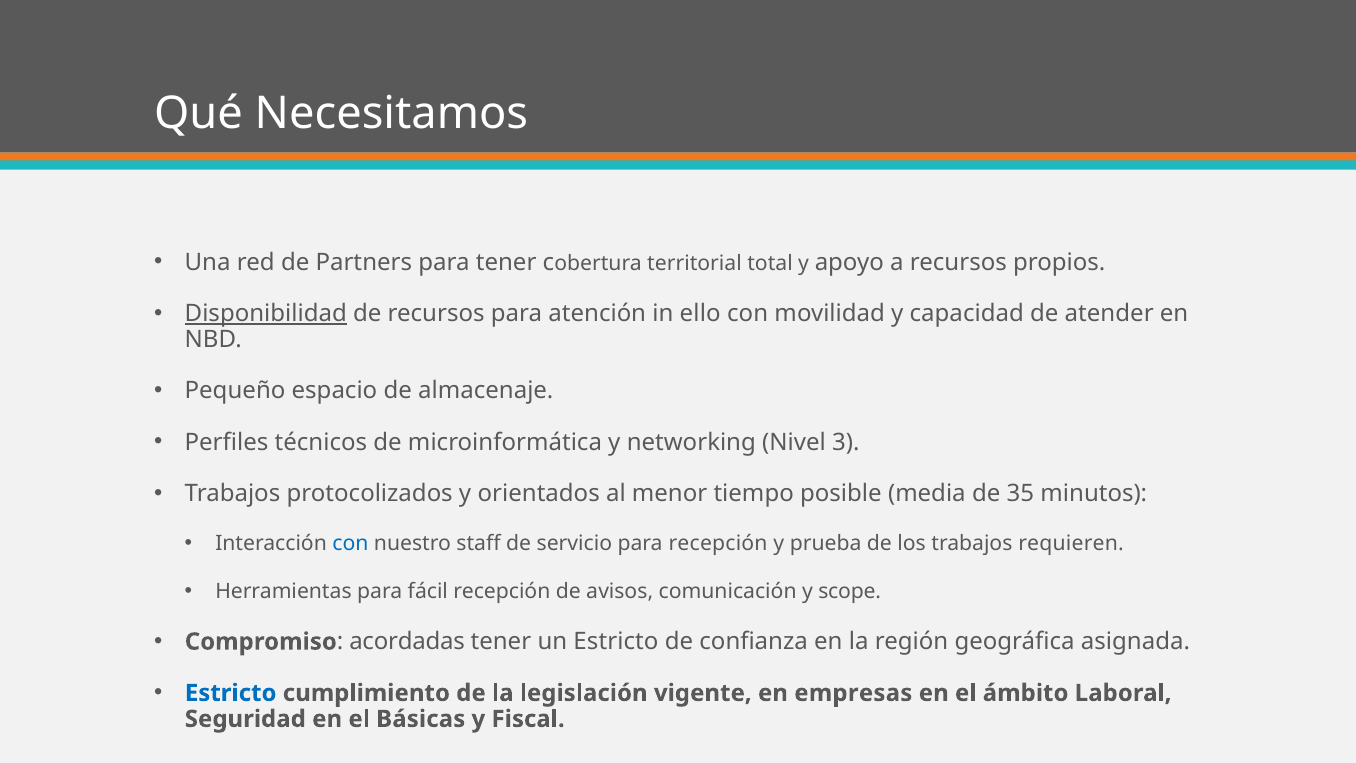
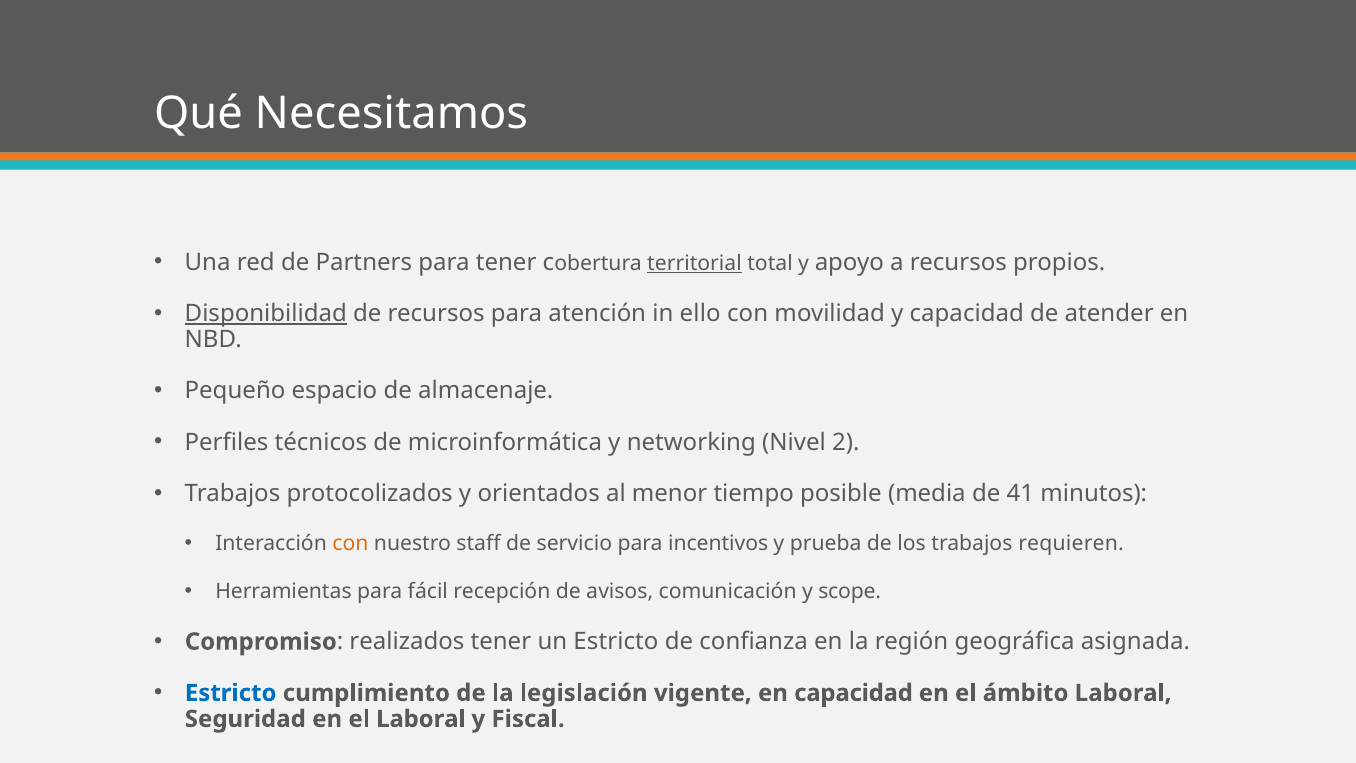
territorial underline: none -> present
3: 3 -> 2
35: 35 -> 41
con at (350, 543) colour: blue -> orange
para recepción: recepción -> incentivos
acordadas: acordadas -> realizados
en empresas: empresas -> capacidad
el Básicas: Básicas -> Laboral
